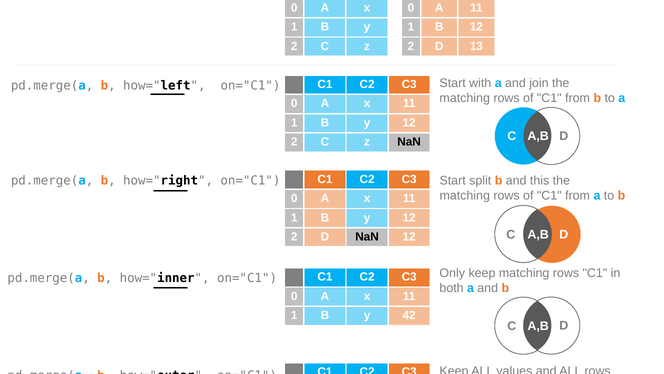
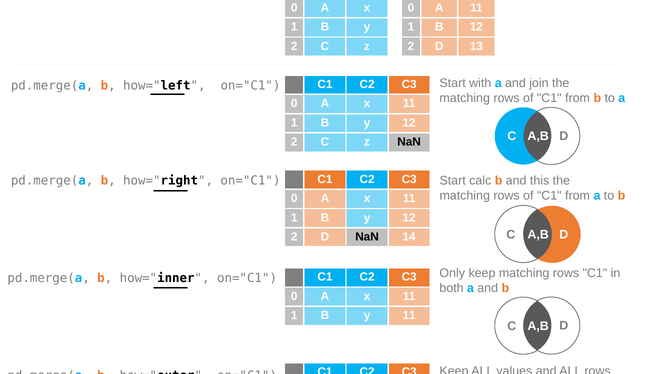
split: split -> calc
NaN 12: 12 -> 14
y 42: 42 -> 11
